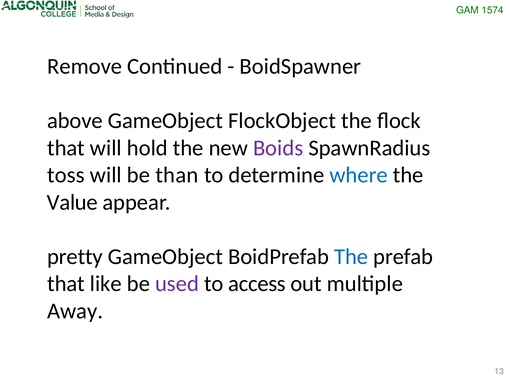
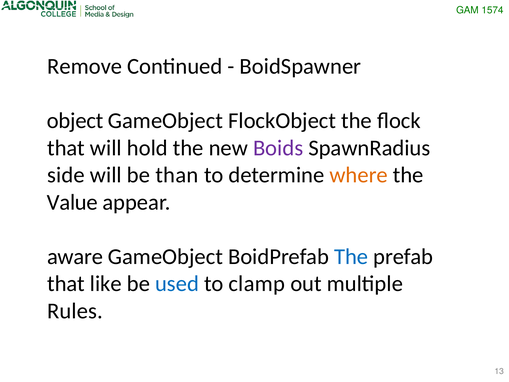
above: above -> object
toss: toss -> side
where colour: blue -> orange
pretty: pretty -> aware
used colour: purple -> blue
access: access -> clamp
Away: Away -> Rules
